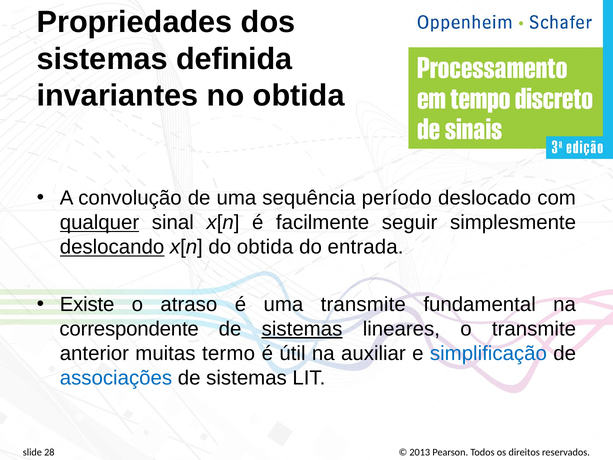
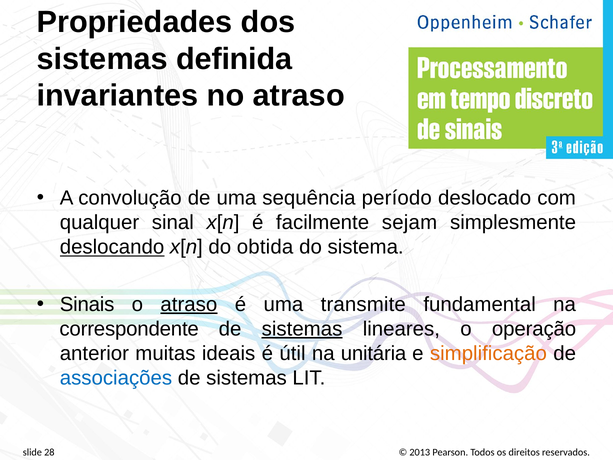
no obtida: obtida -> atraso
qualquer underline: present -> none
seguir: seguir -> sejam
entrada: entrada -> sistema
Existe: Existe -> Sinais
atraso at (189, 304) underline: none -> present
o transmite: transmite -> operação
termo: termo -> ideais
auxiliar: auxiliar -> unitária
simplificação colour: blue -> orange
